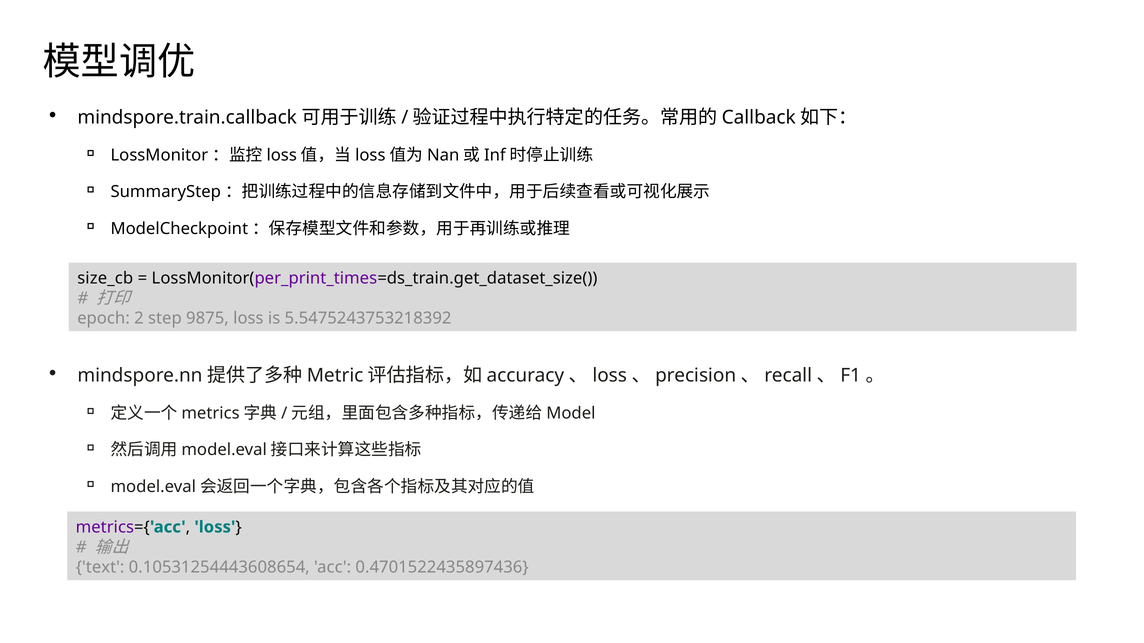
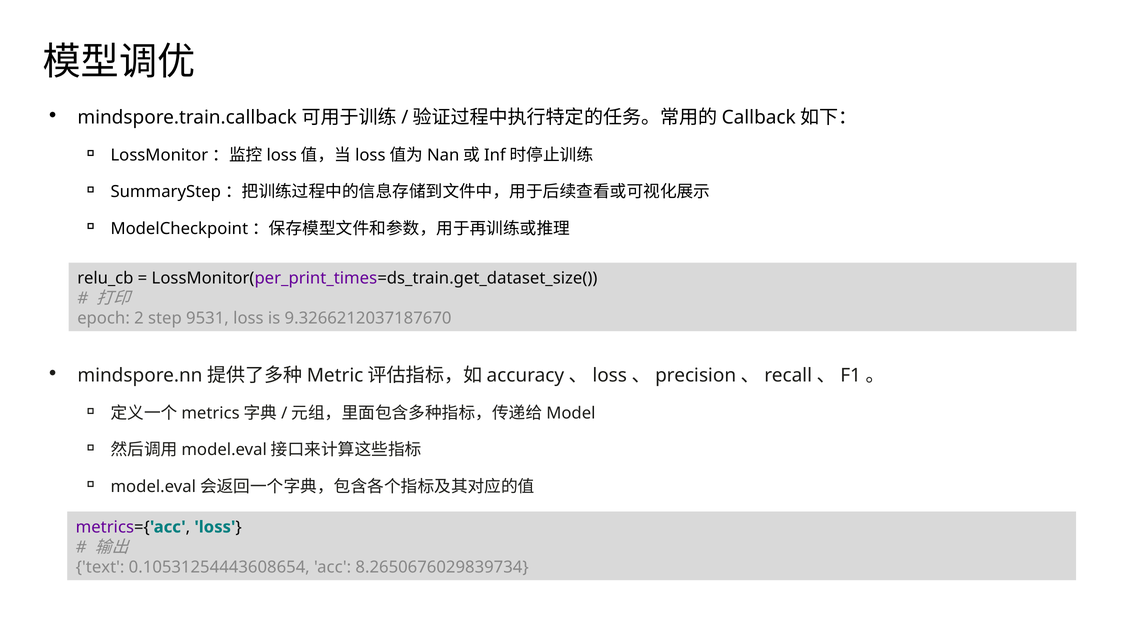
size_cb: size_cb -> relu_cb
9875: 9875 -> 9531
5.5475243753218392: 5.5475243753218392 -> 9.3266212037187670
0.4701522435897436: 0.4701522435897436 -> 8.2650676029839734
